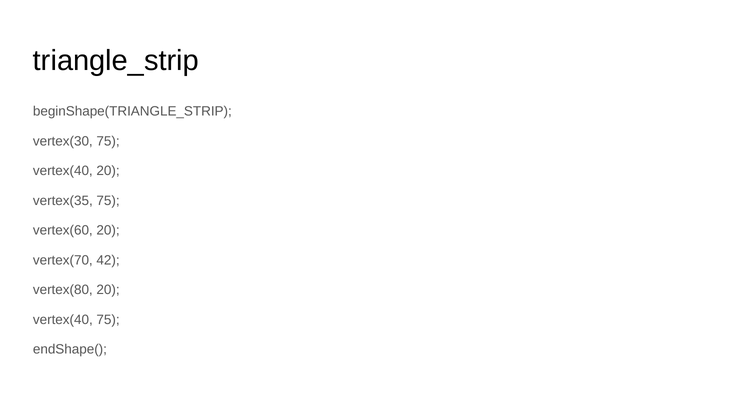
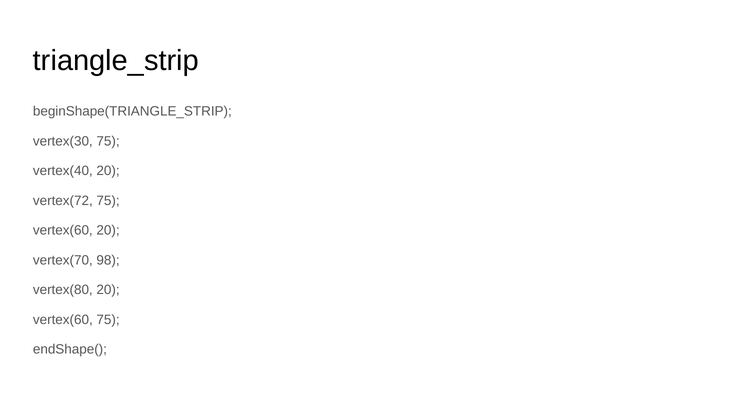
vertex(35: vertex(35 -> vertex(72
42: 42 -> 98
vertex(40 at (63, 320): vertex(40 -> vertex(60
